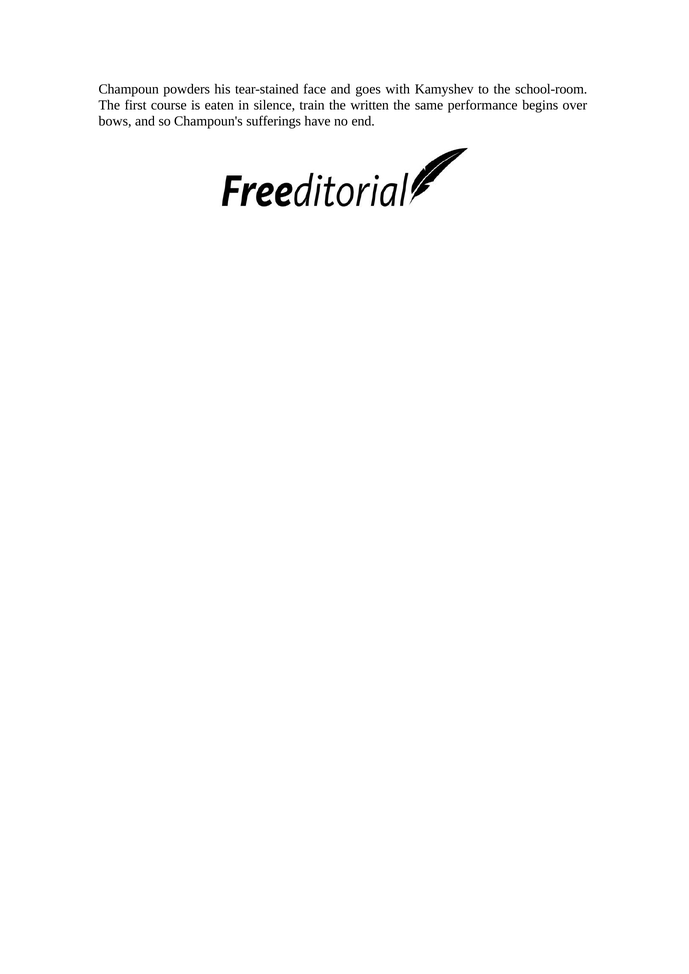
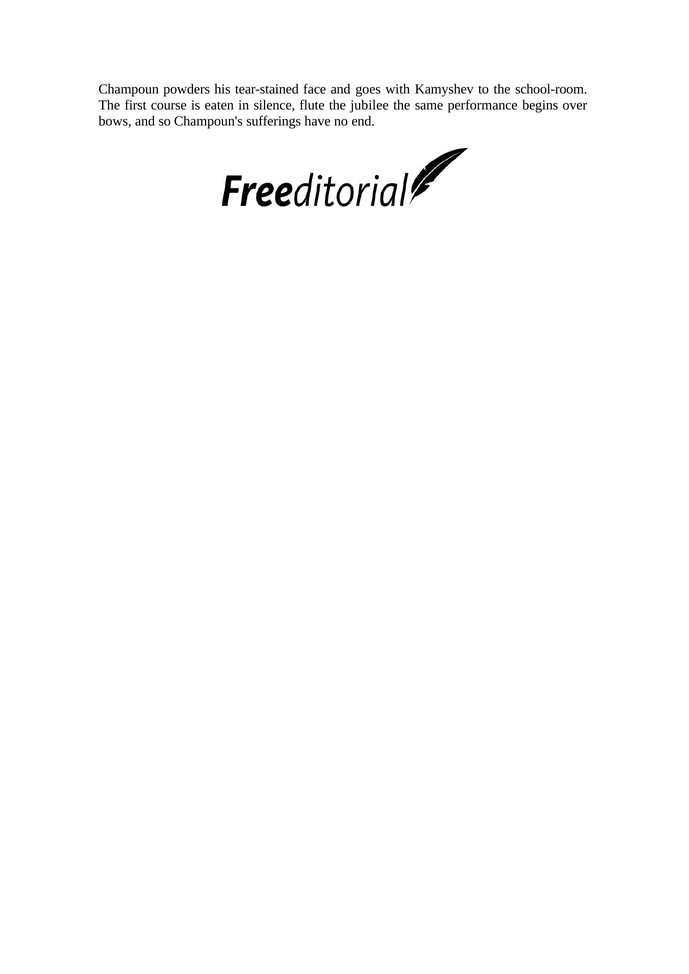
train: train -> flute
written: written -> jubilee
